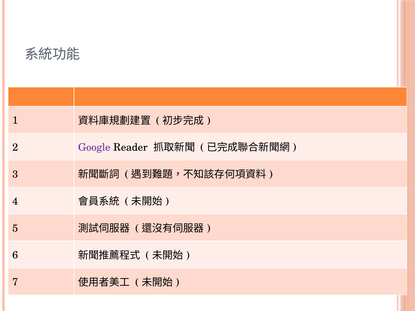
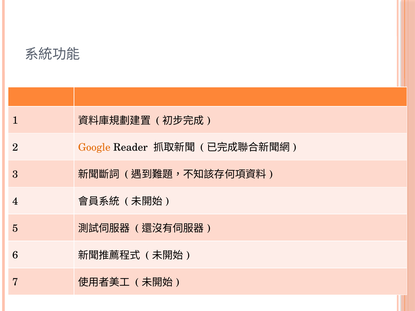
Google colour: purple -> orange
